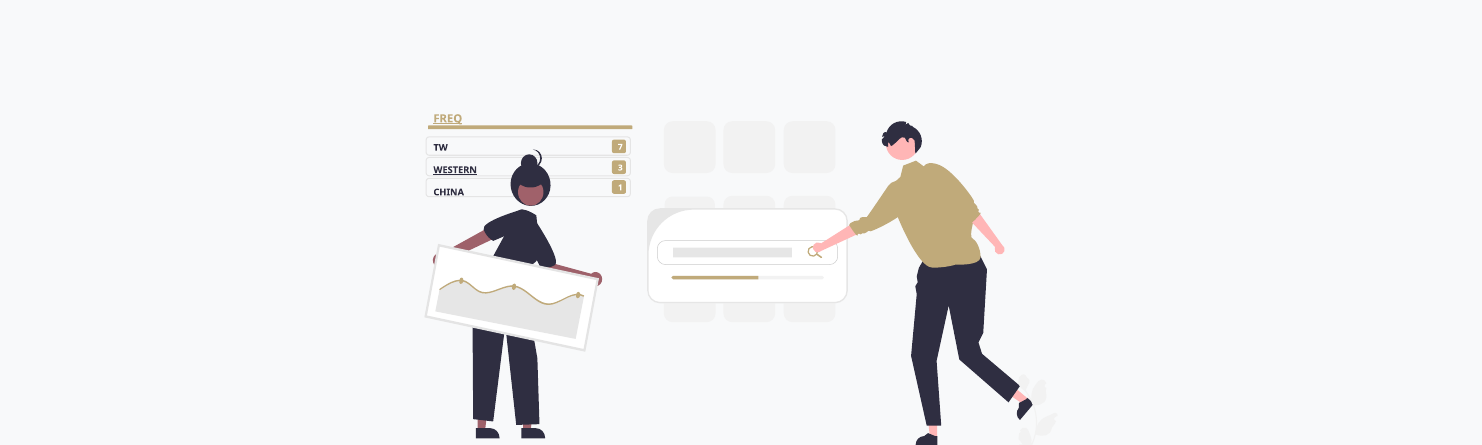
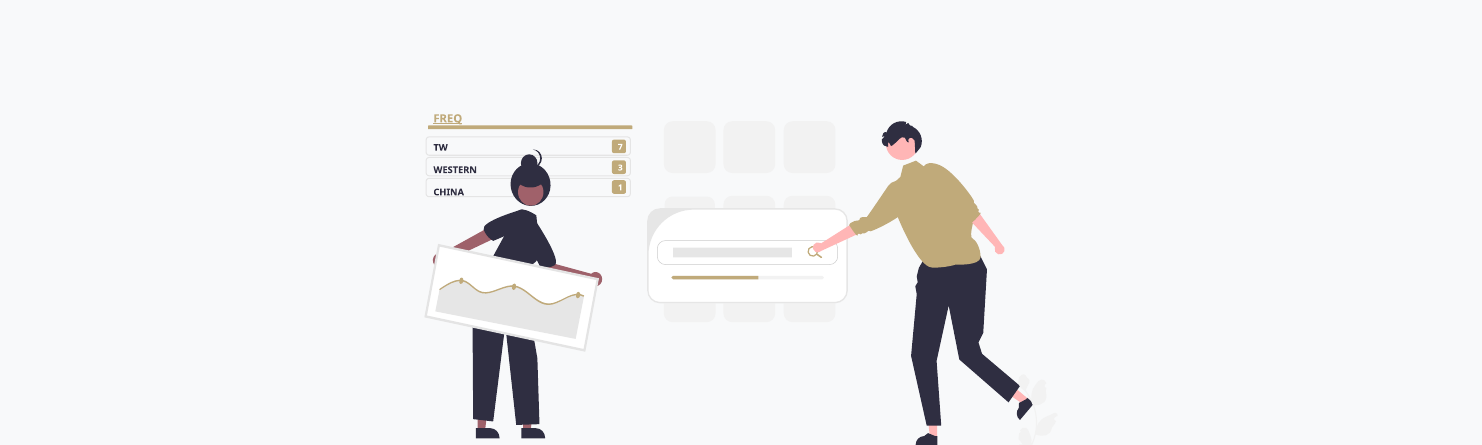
WESTERN underline: present -> none
